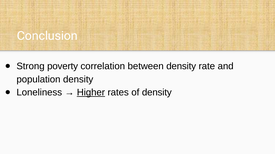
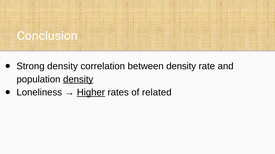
Strong poverty: poverty -> density
density at (78, 80) underline: none -> present
of density: density -> related
